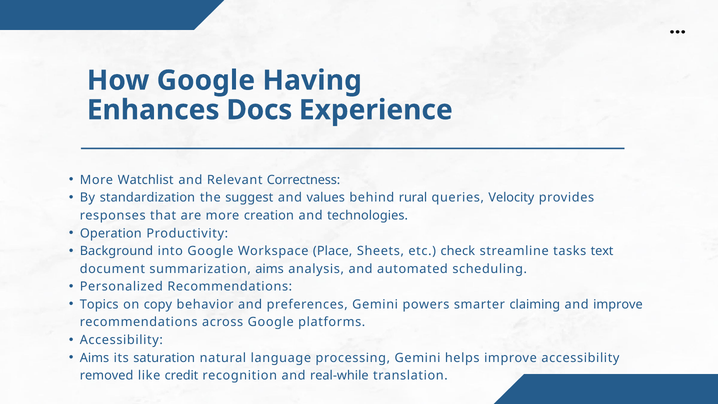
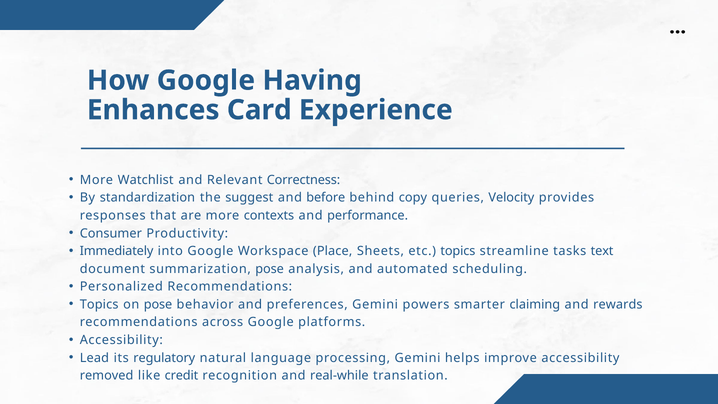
Docs: Docs -> Card
values: values -> before
rural: rural -> copy
creation: creation -> contexts
technologies: technologies -> performance
Operation: Operation -> Consumer
Background: Background -> Immediately
etc check: check -> topics
summarization aims: aims -> pose
on copy: copy -> pose
and improve: improve -> rewards
Aims at (94, 358): Aims -> Lead
saturation: saturation -> regulatory
